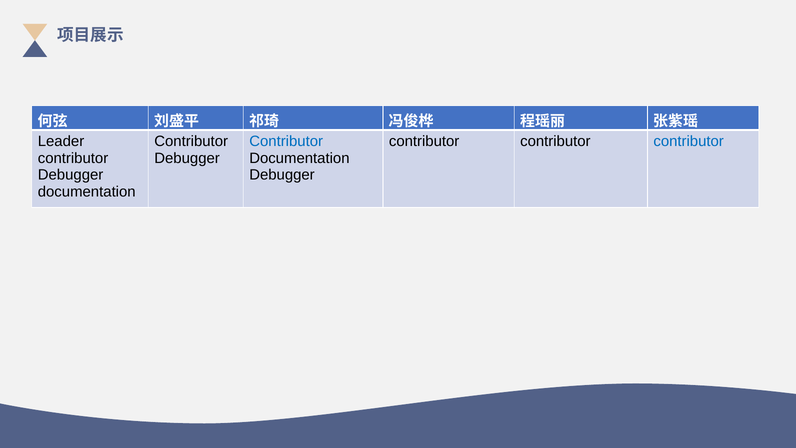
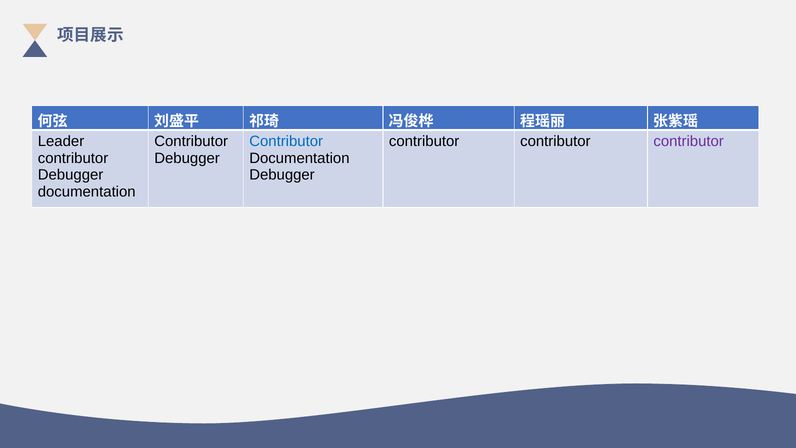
contributor at (689, 141) colour: blue -> purple
